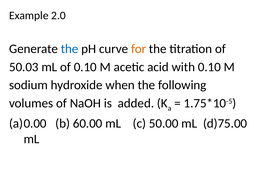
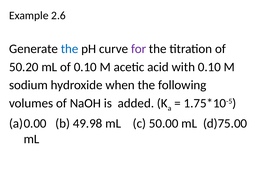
2.0: 2.0 -> 2.6
for colour: orange -> purple
50.03: 50.03 -> 50.20
60.00: 60.00 -> 49.98
